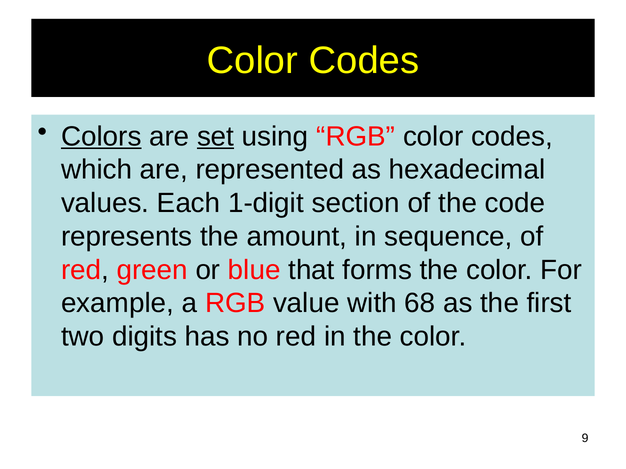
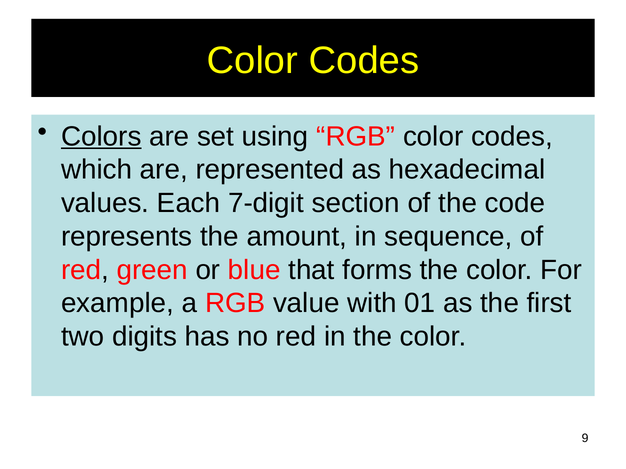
set underline: present -> none
1-digit: 1-digit -> 7-digit
68: 68 -> 01
